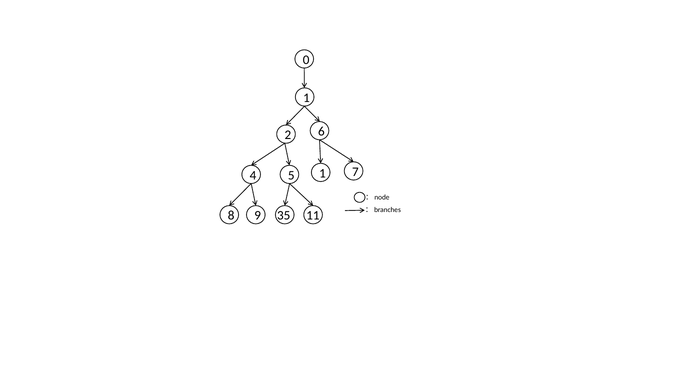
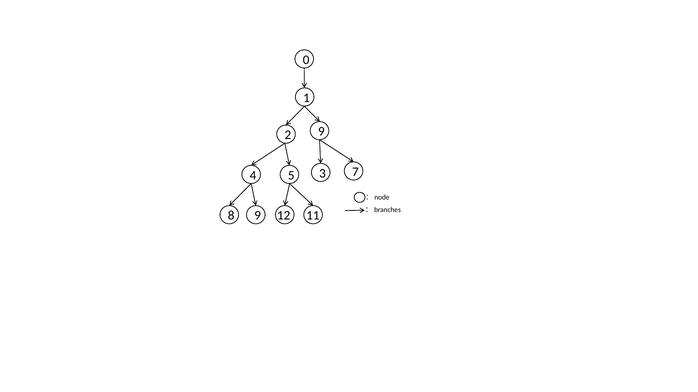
2 6: 6 -> 9
5 1: 1 -> 3
35: 35 -> 12
